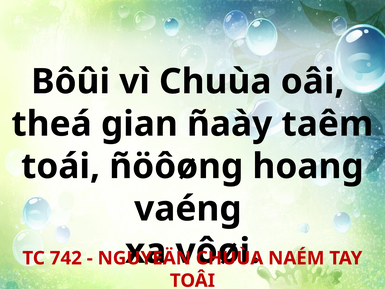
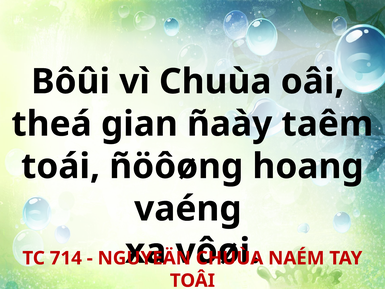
742: 742 -> 714
